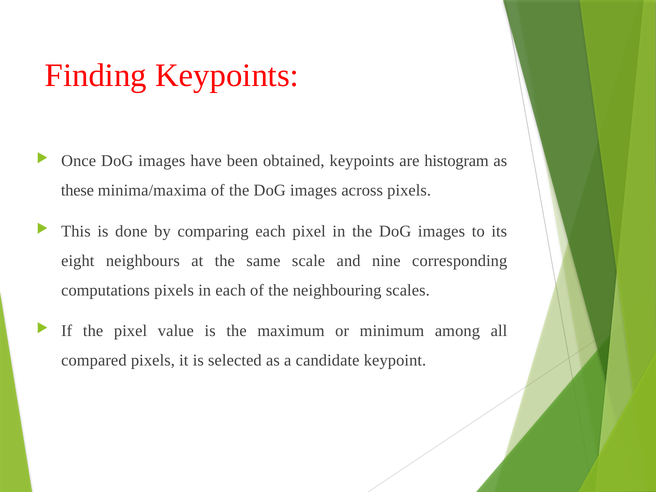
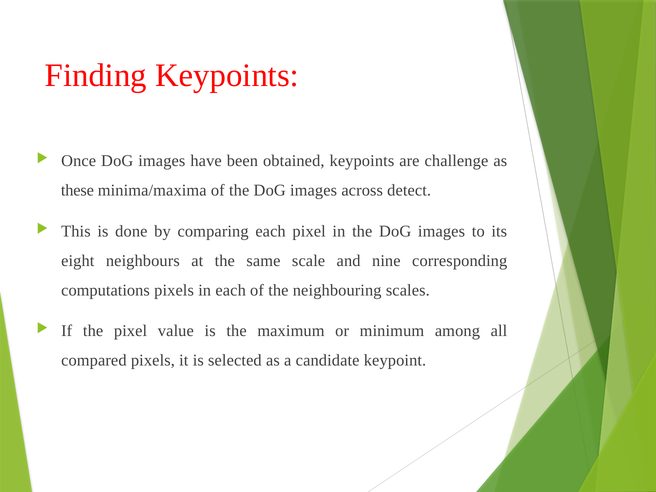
histogram: histogram -> challenge
across pixels: pixels -> detect
